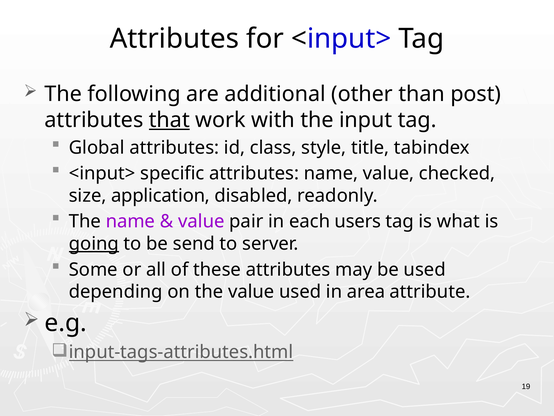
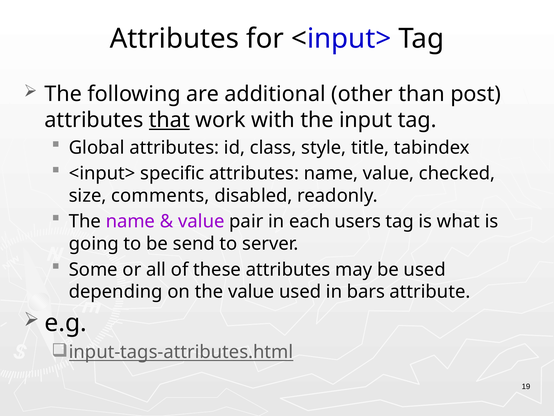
application: application -> comments
going underline: present -> none
area: area -> bars
